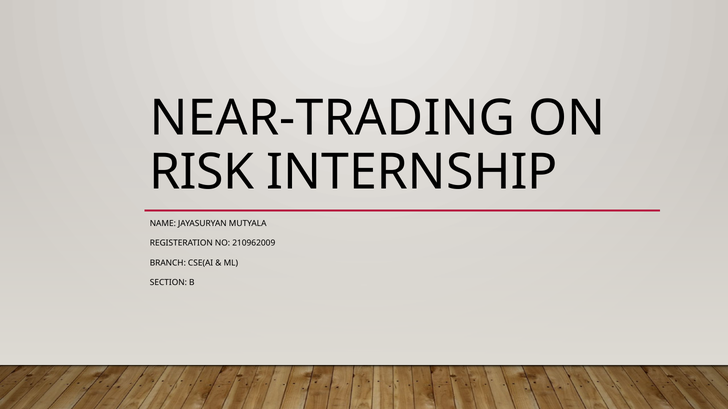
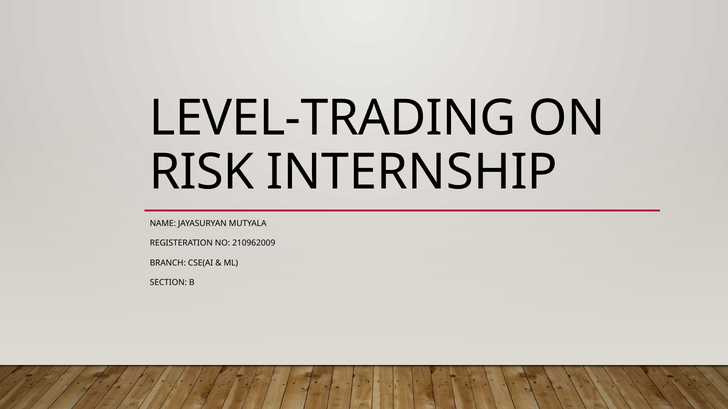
NEAR-TRADING: NEAR-TRADING -> LEVEL-TRADING
